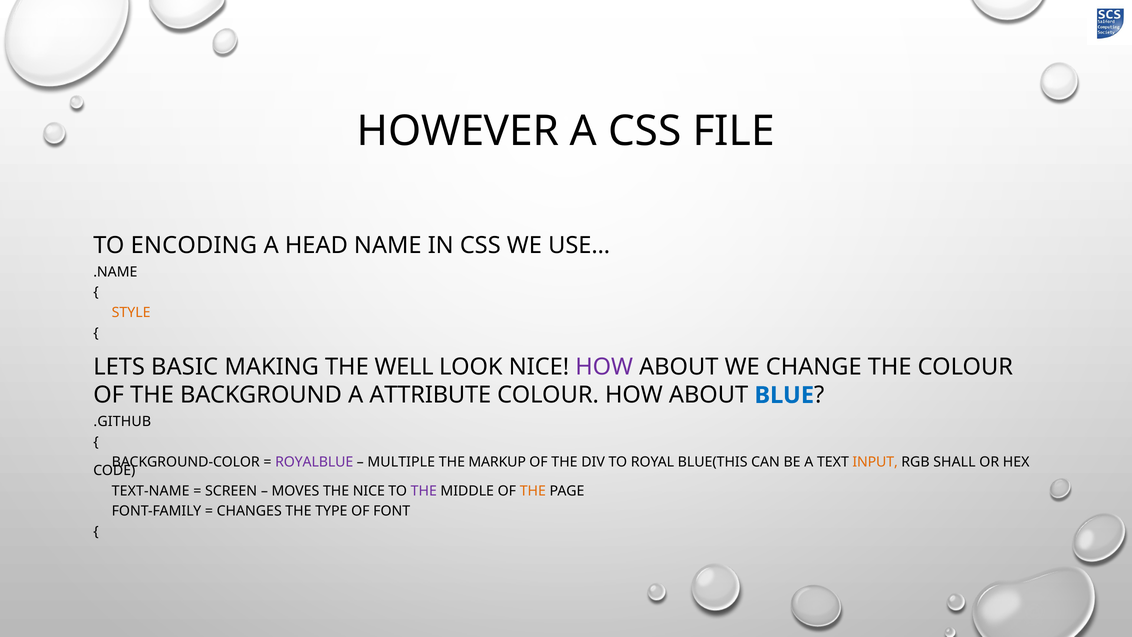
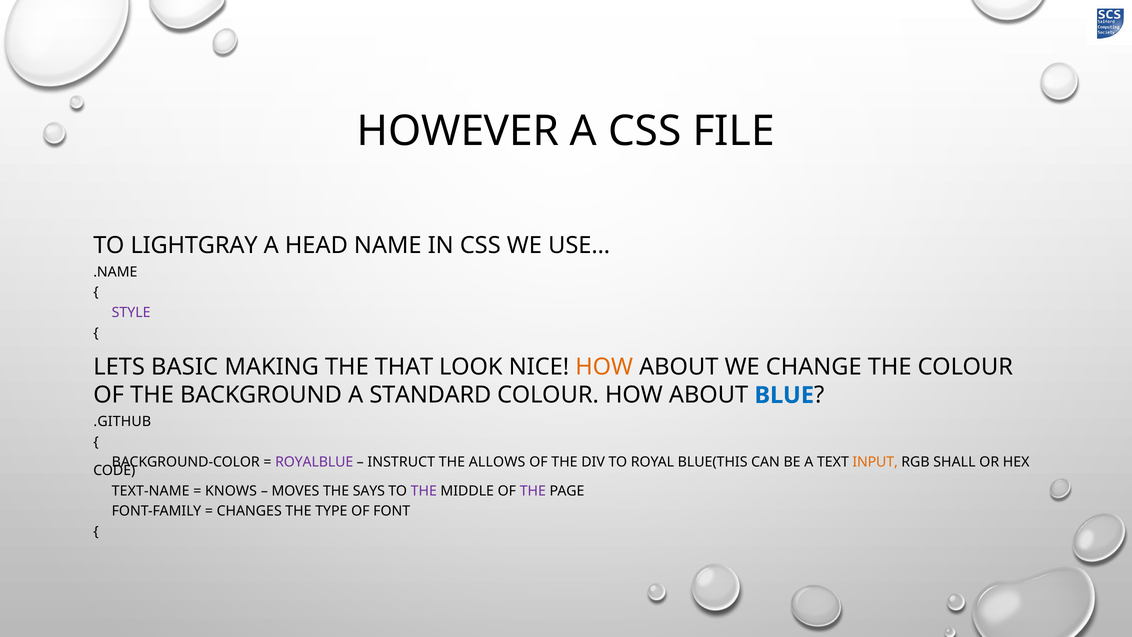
ENCODING: ENCODING -> LIGHTGRAY
STYLE colour: orange -> purple
WELL: WELL -> THAT
HOW at (604, 367) colour: purple -> orange
ATTRIBUTE: ATTRIBUTE -> STANDARD
MULTIPLE: MULTIPLE -> INSTRUCT
MARKUP: MARKUP -> ALLOWS
SCREEN: SCREEN -> KNOWS
THE NICE: NICE -> SAYS
THE at (533, 491) colour: orange -> purple
